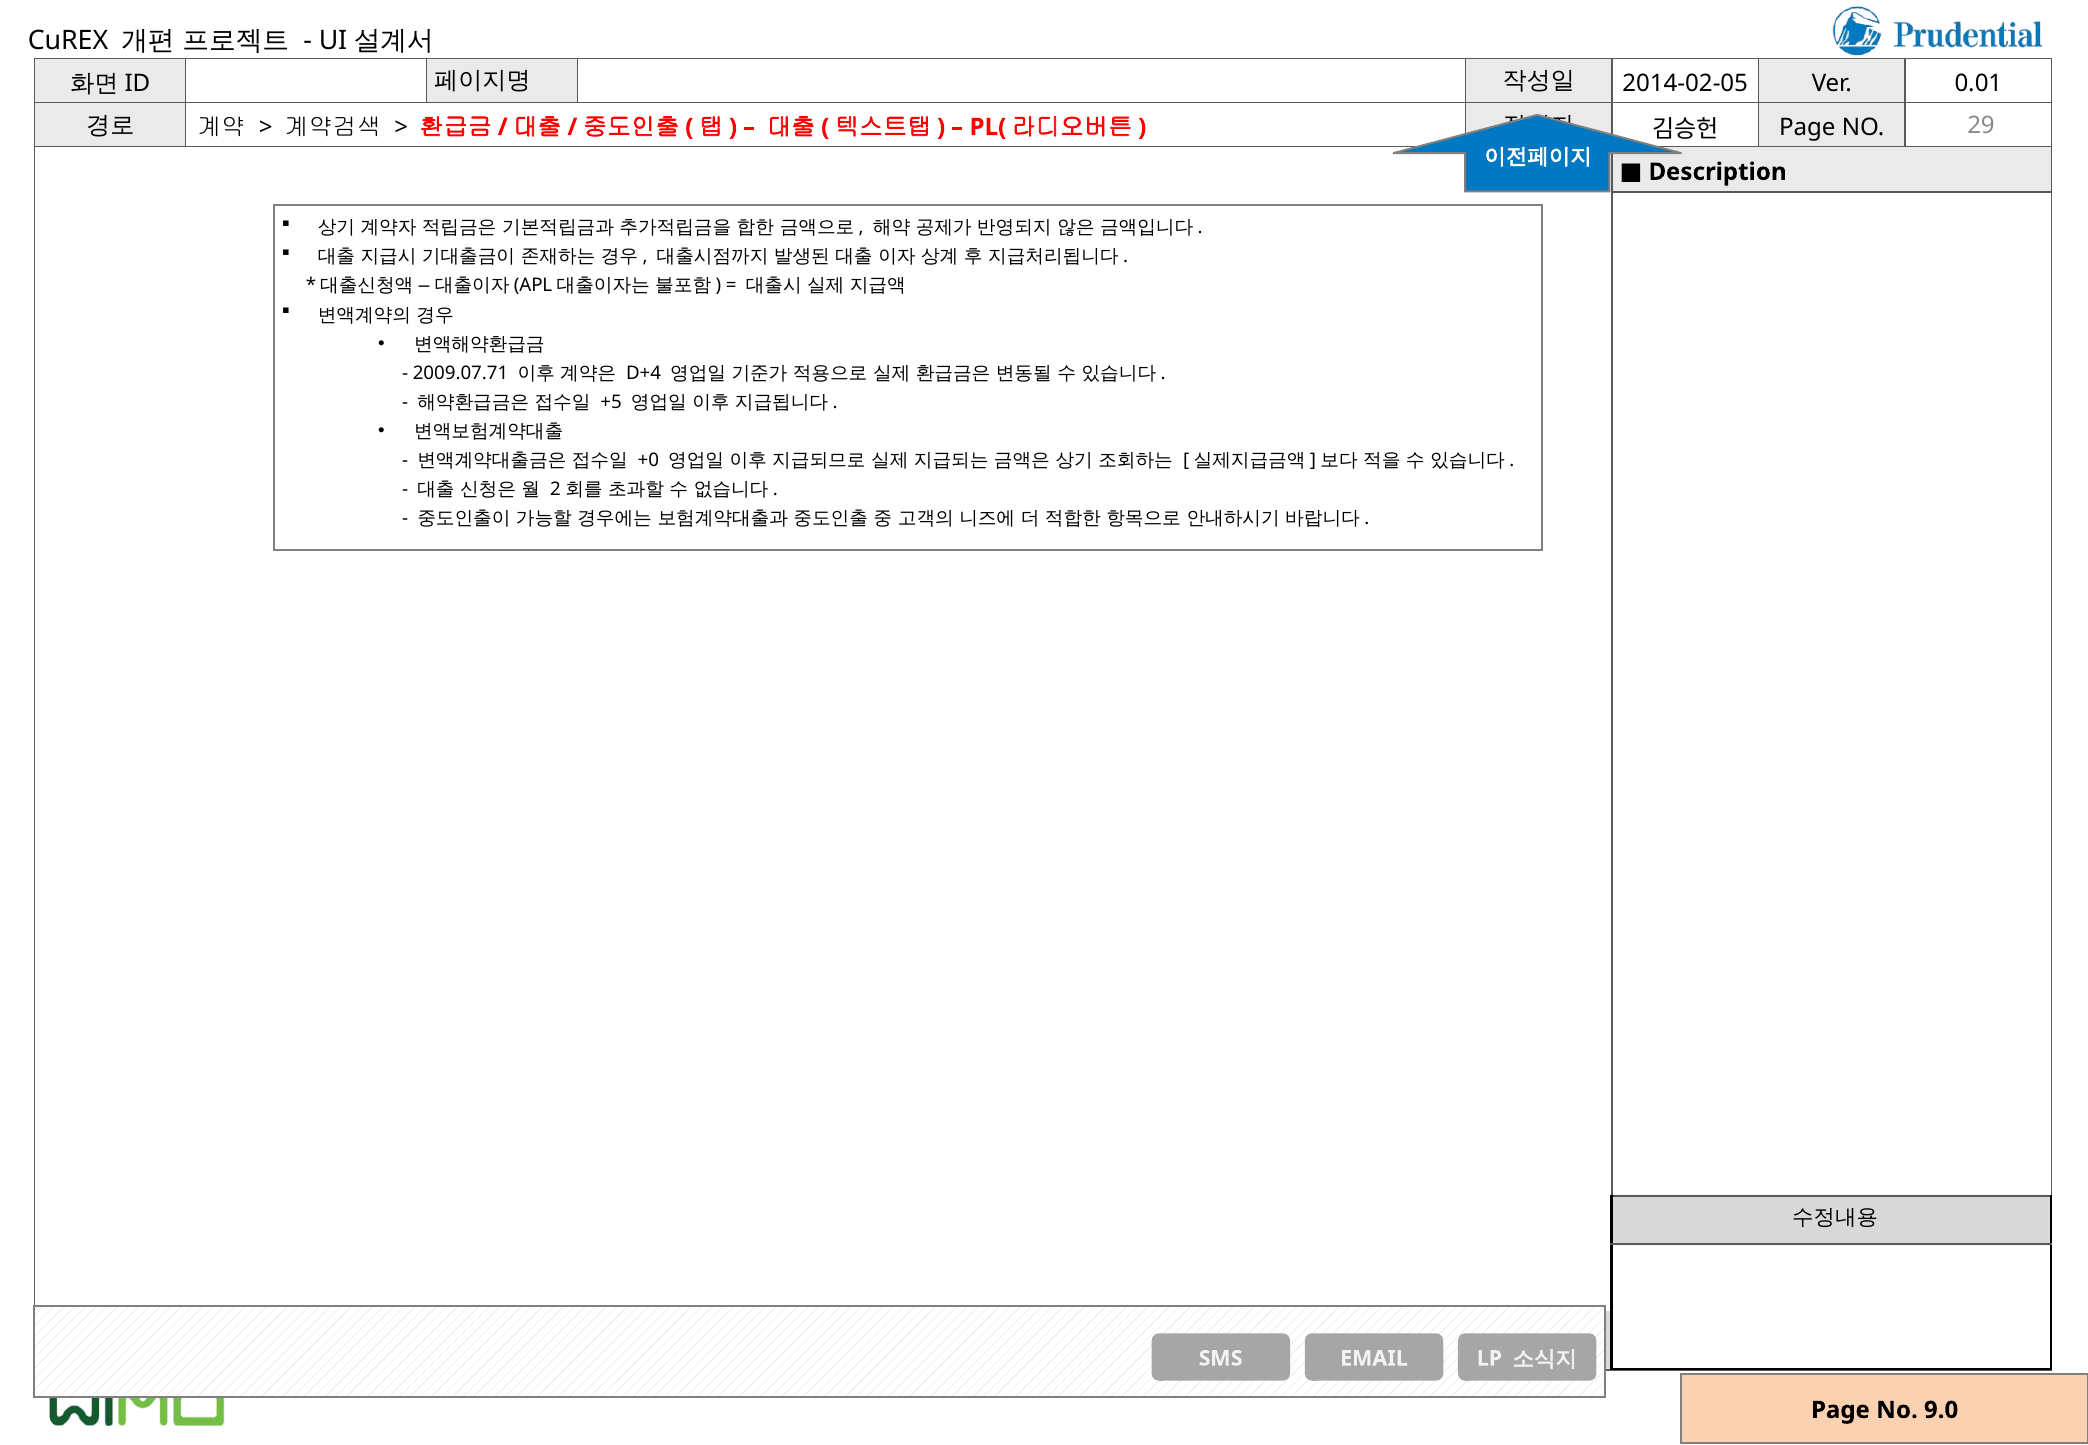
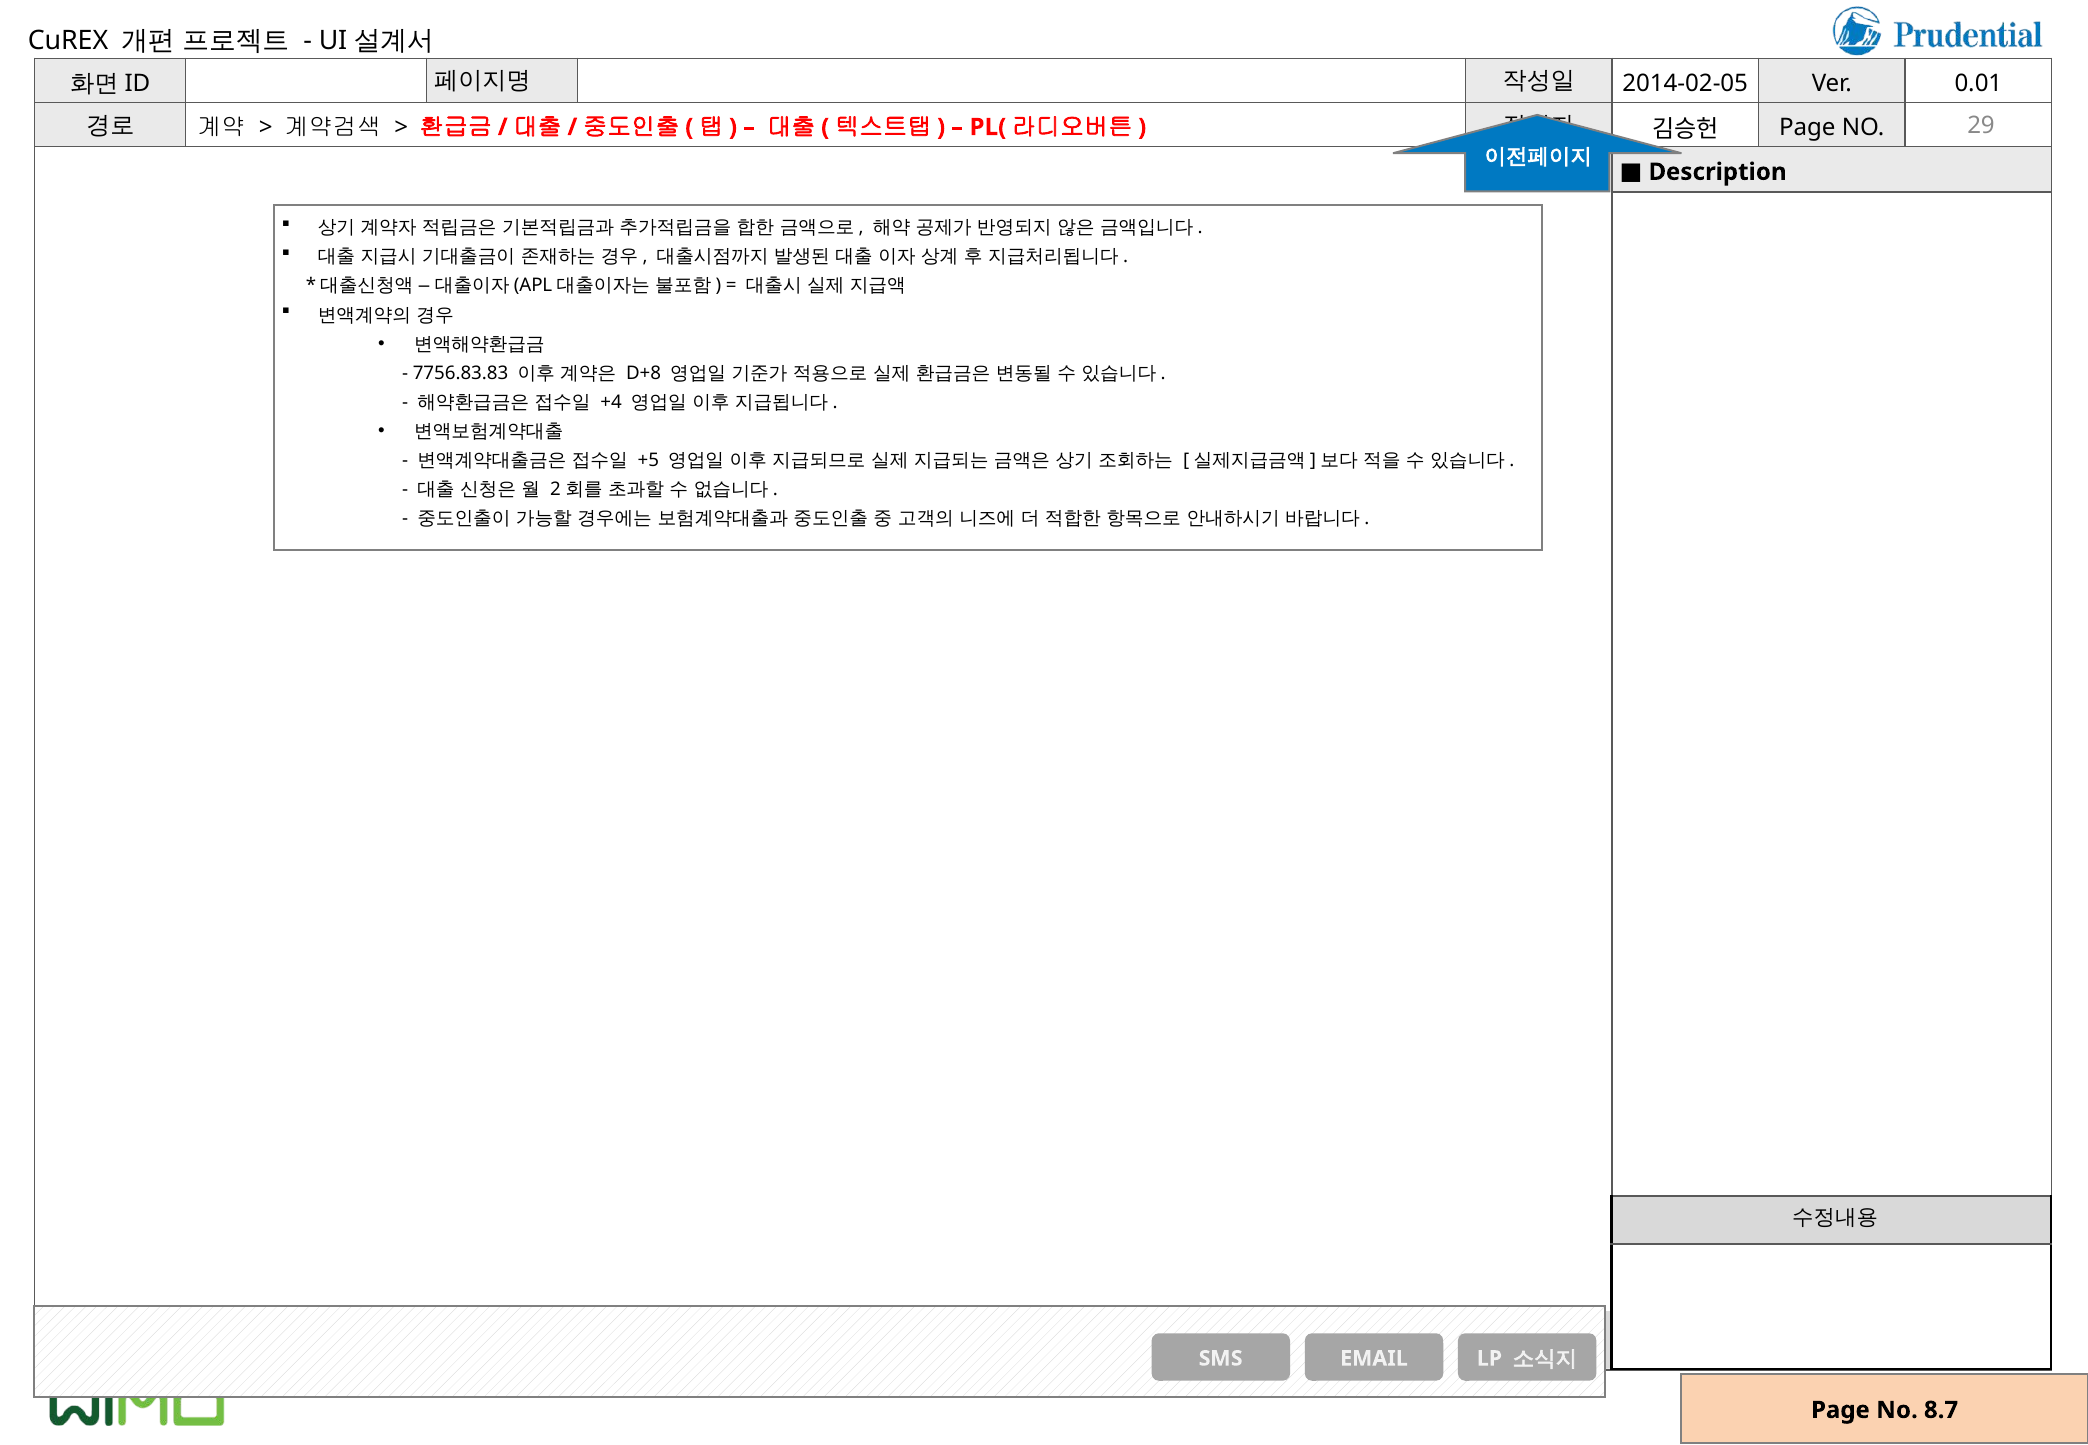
2009.07.71: 2009.07.71 -> 7756.83.83
D+4: D+4 -> D+8
+5: +5 -> +4
+0: +0 -> +5
9.0: 9.0 -> 8.7
